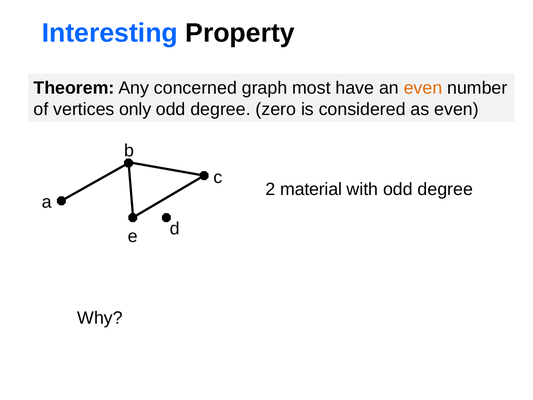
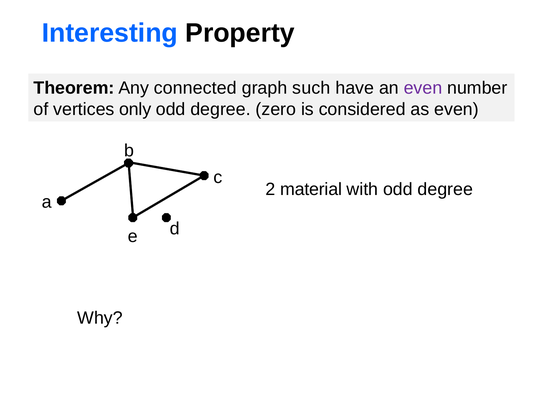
concerned: concerned -> connected
most: most -> such
even at (423, 88) colour: orange -> purple
